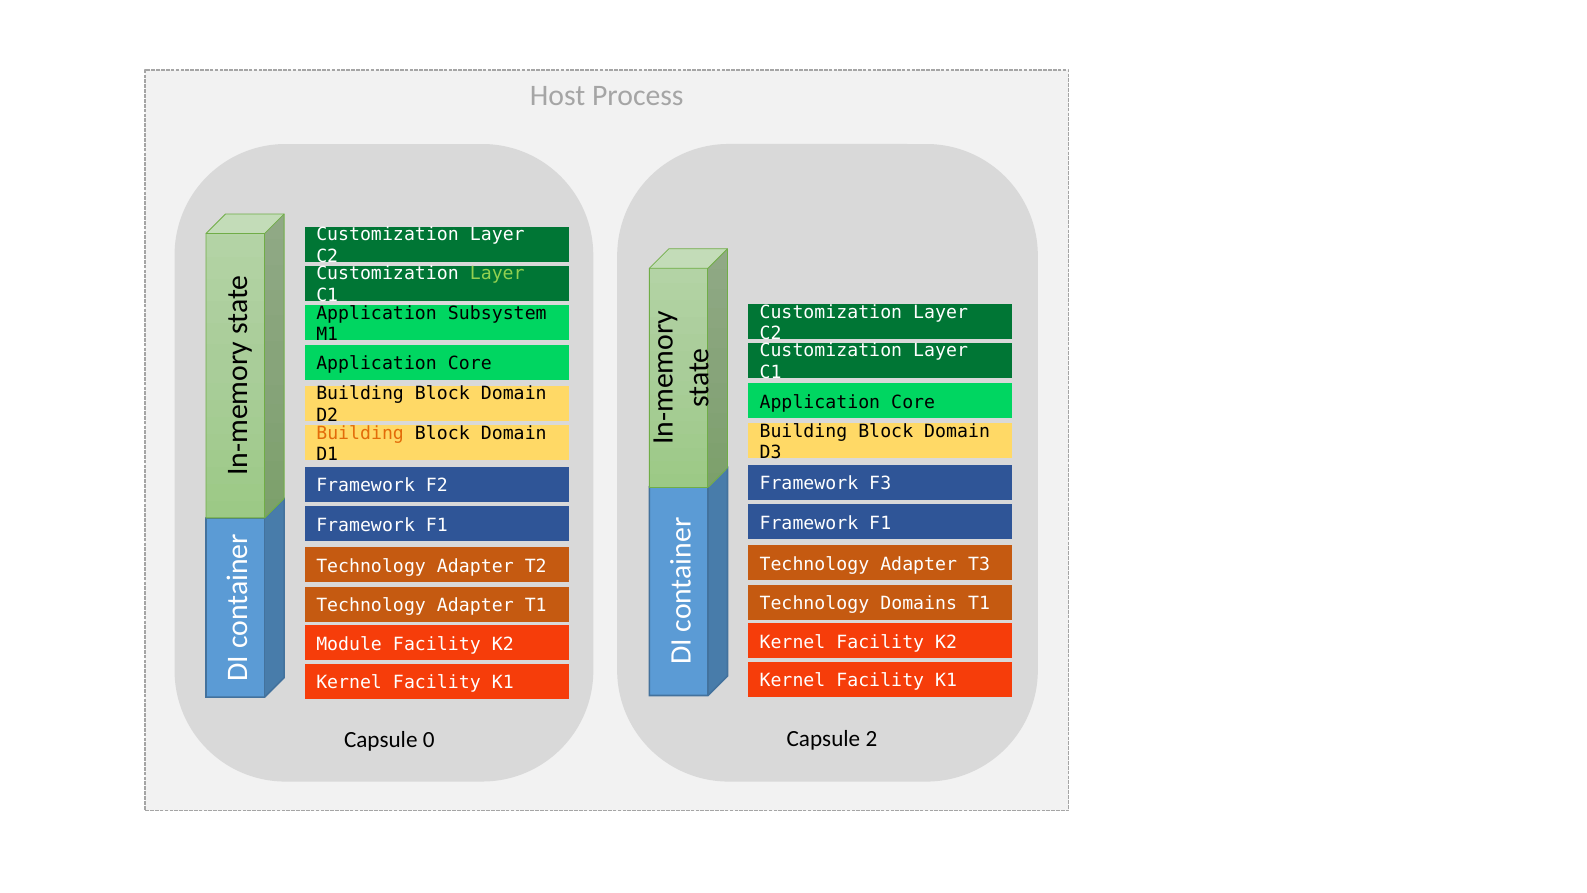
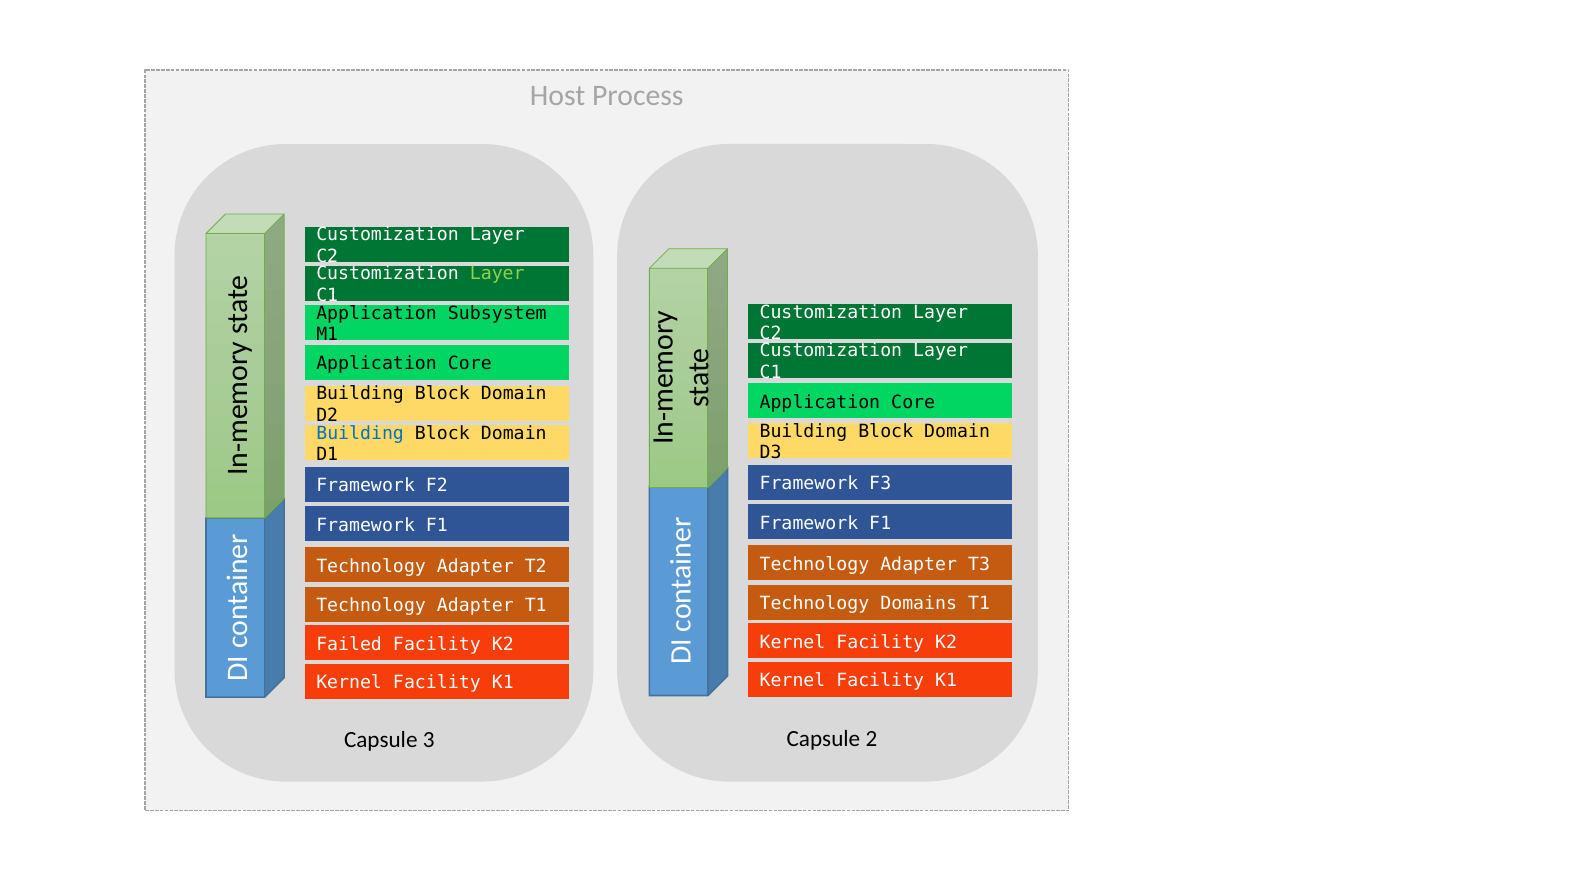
Building at (360, 433) colour: orange -> blue
Module: Module -> Failed
0: 0 -> 3
